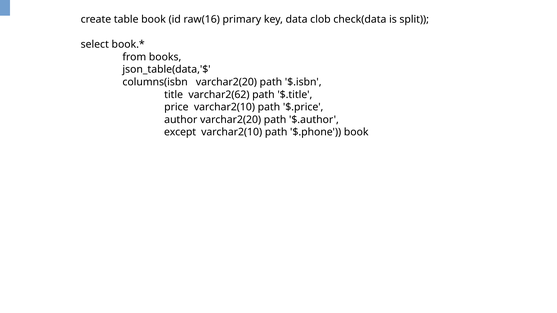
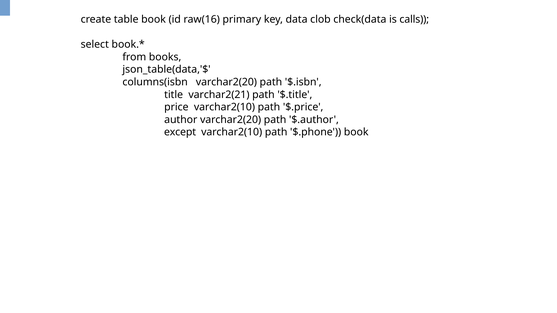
split: split -> calls
varchar2(62: varchar2(62 -> varchar2(21
